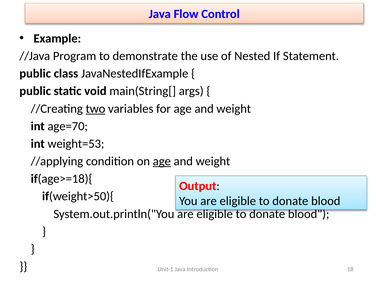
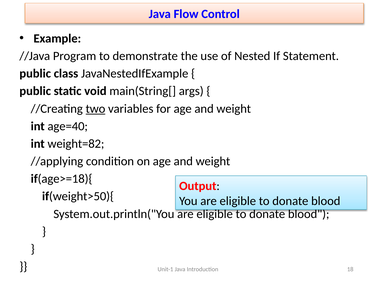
age=70: age=70 -> age=40
weight=53: weight=53 -> weight=82
age at (162, 161) underline: present -> none
